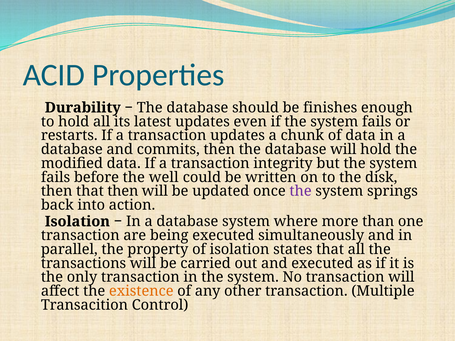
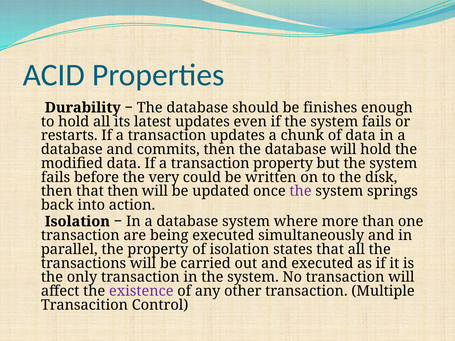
transaction integrity: integrity -> property
well: well -> very
existence colour: orange -> purple
